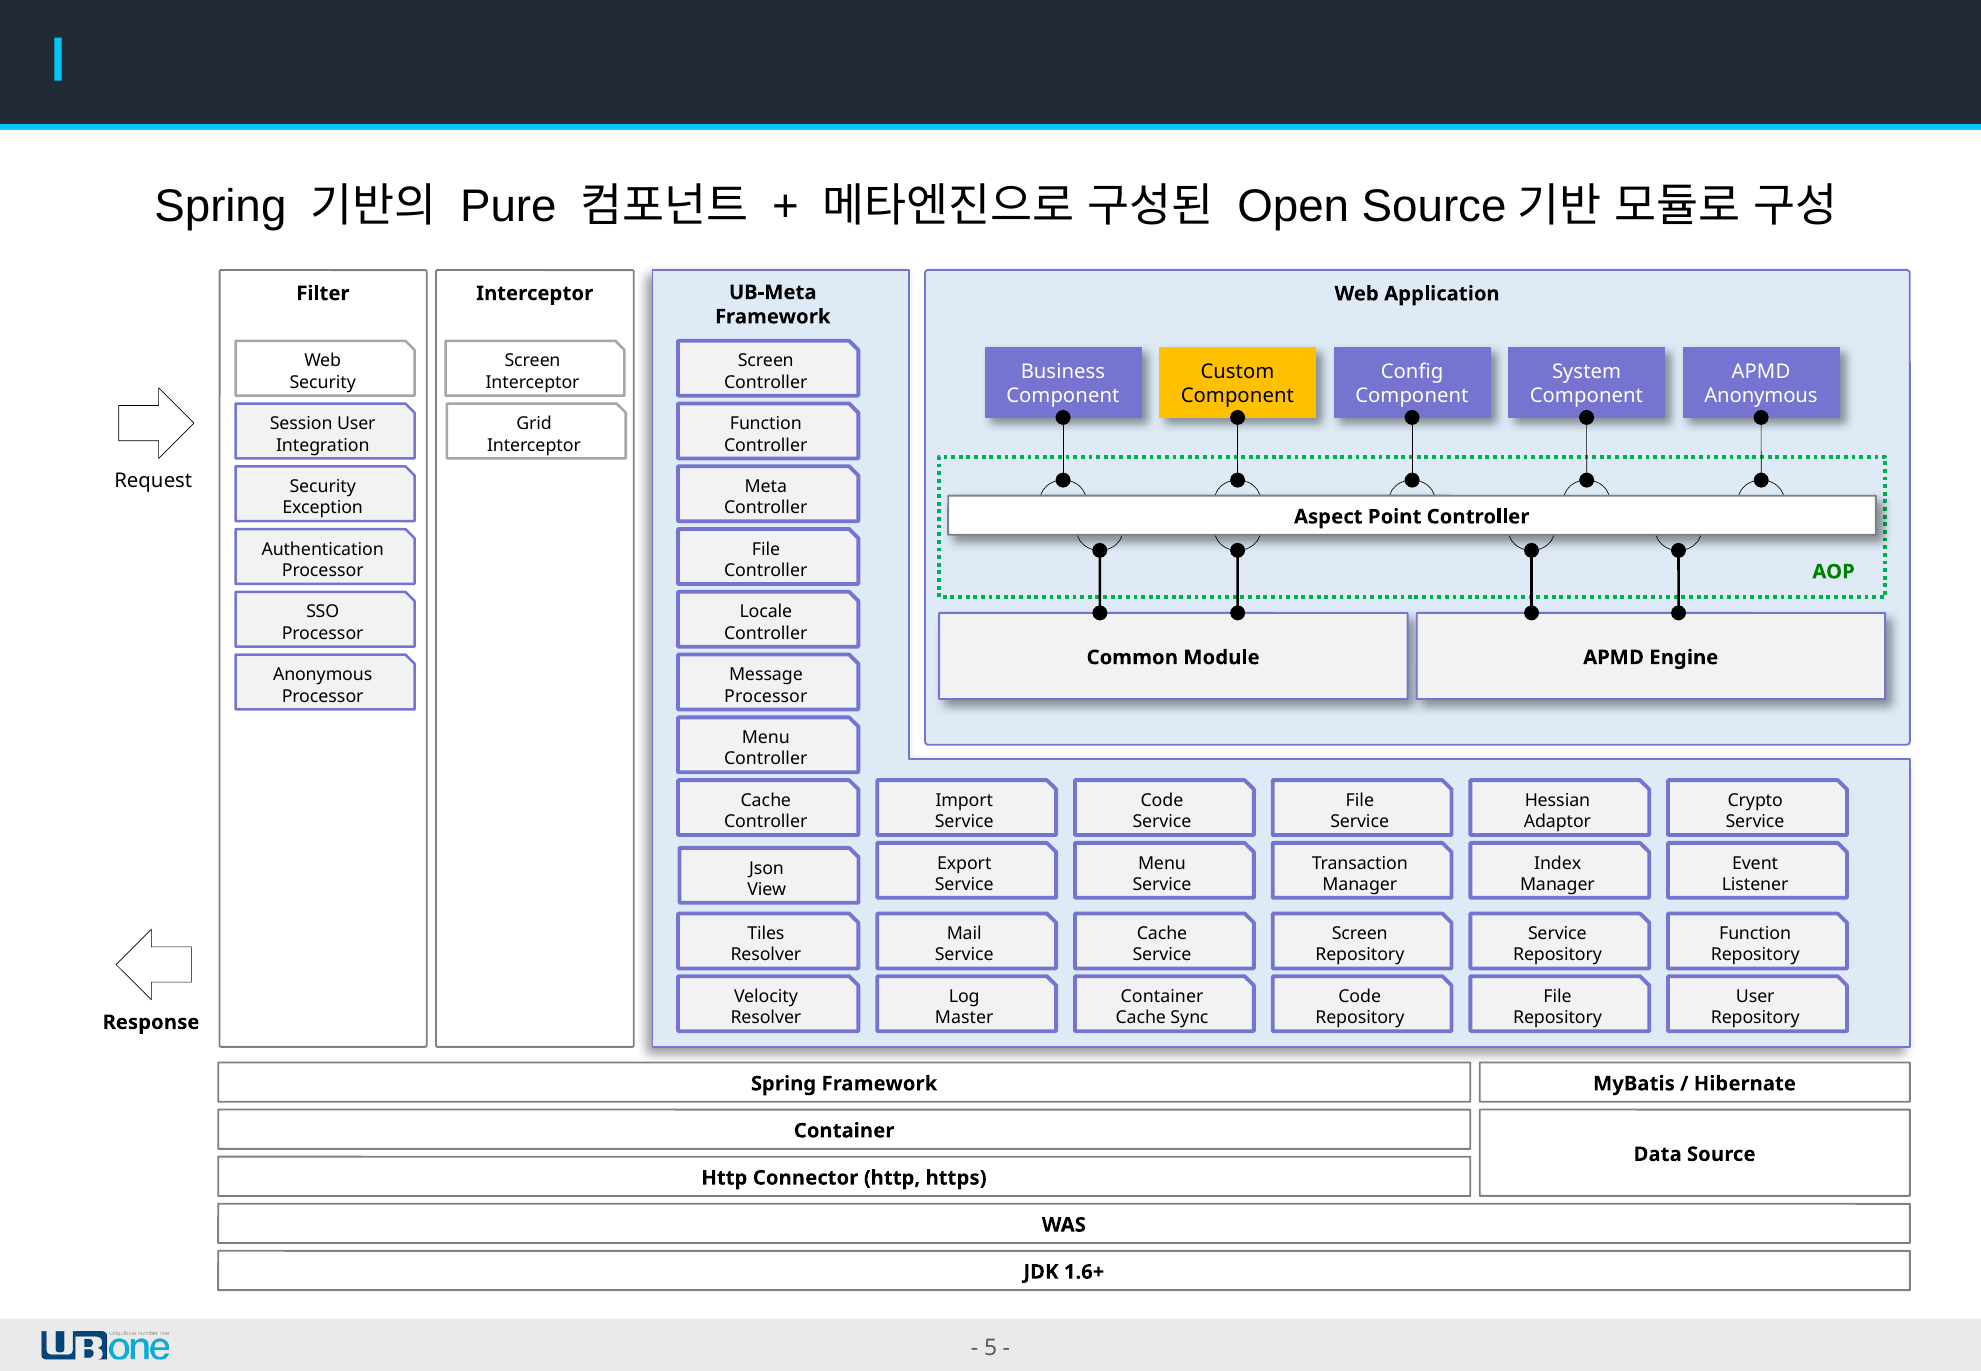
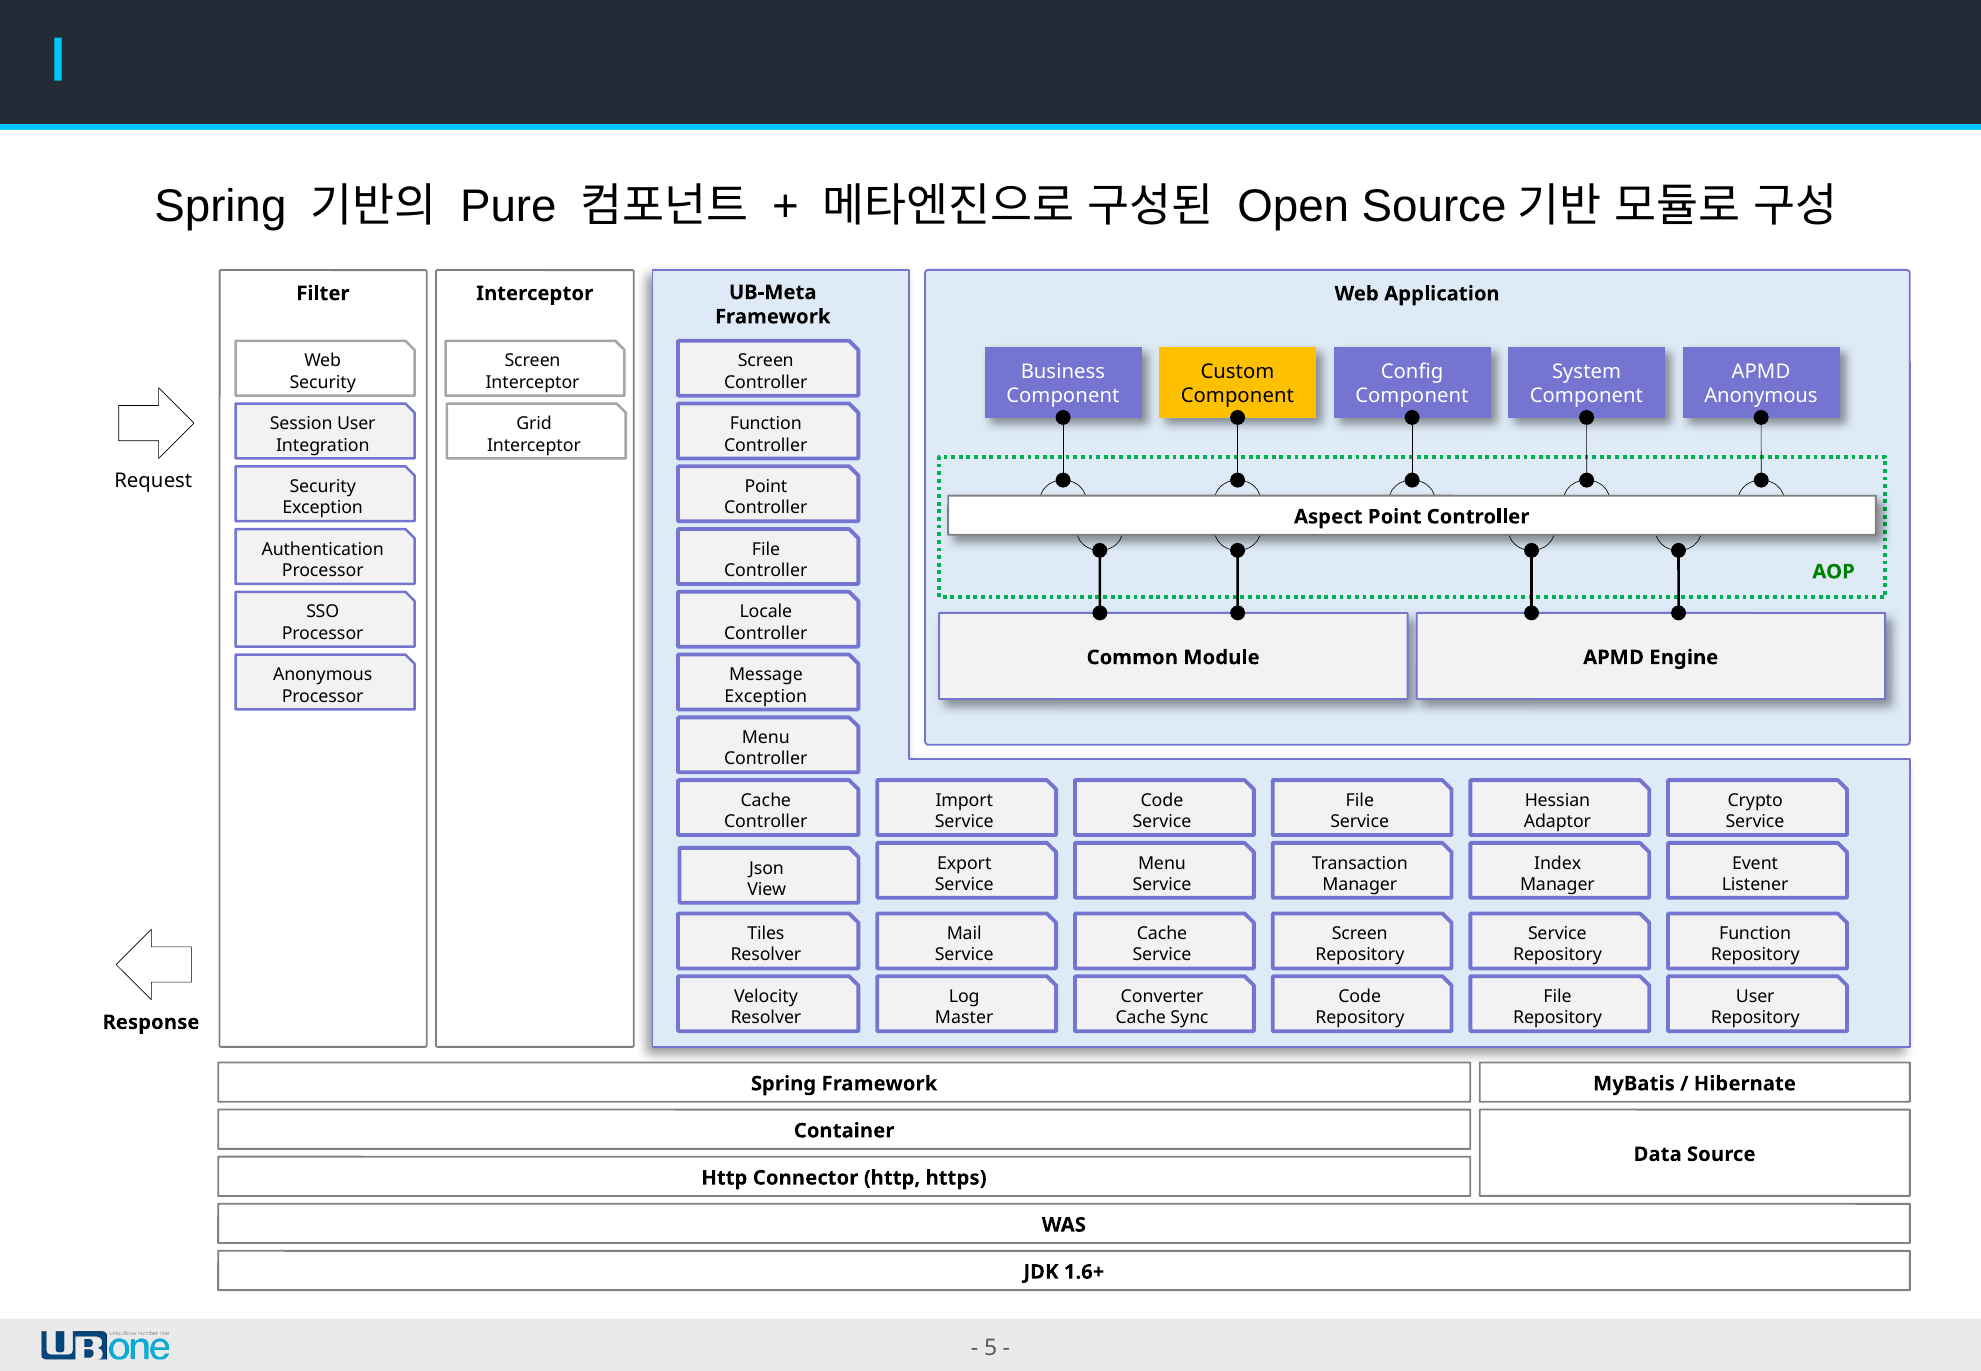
Meta at (766, 487): Meta -> Point
Processor at (766, 696): Processor -> Exception
Container at (1162, 997): Container -> Converter
